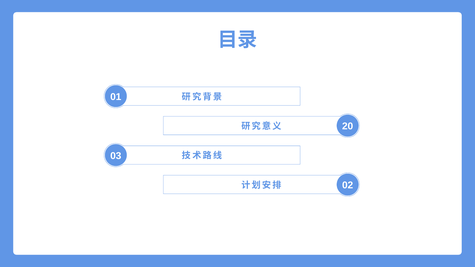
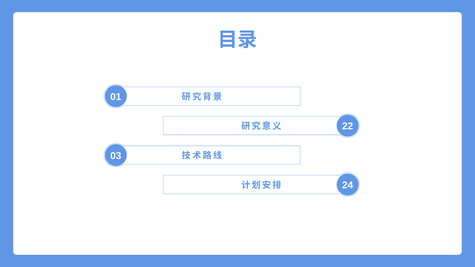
20: 20 -> 22
02: 02 -> 24
